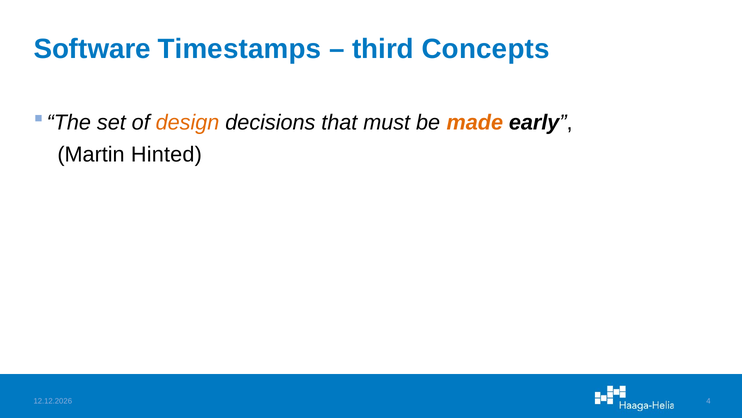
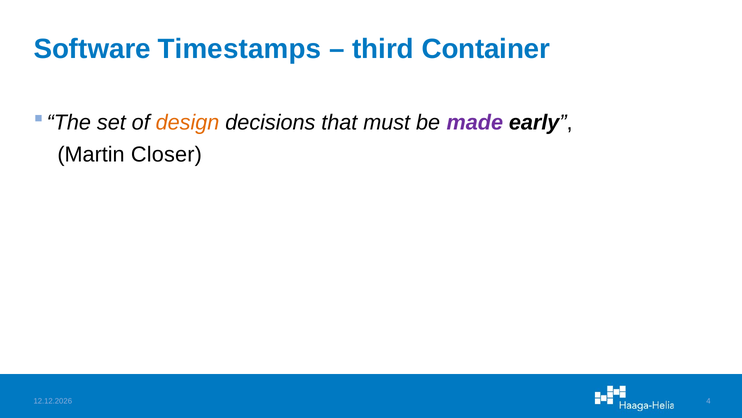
Concepts: Concepts -> Container
made colour: orange -> purple
Hinted: Hinted -> Closer
